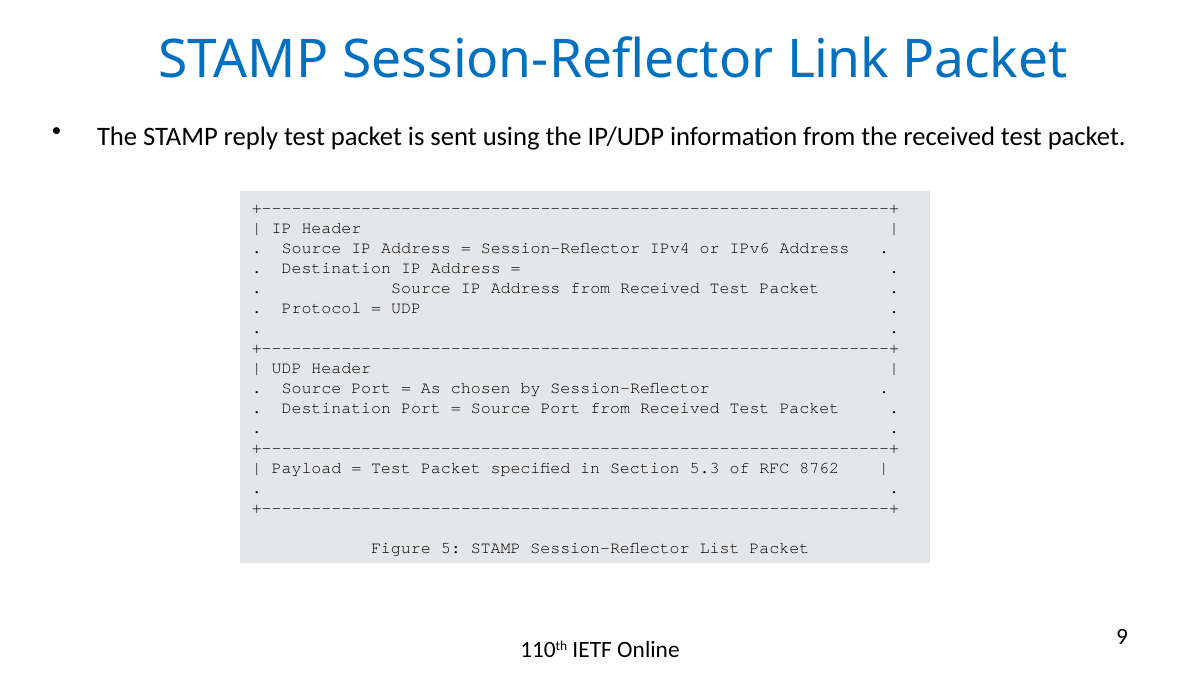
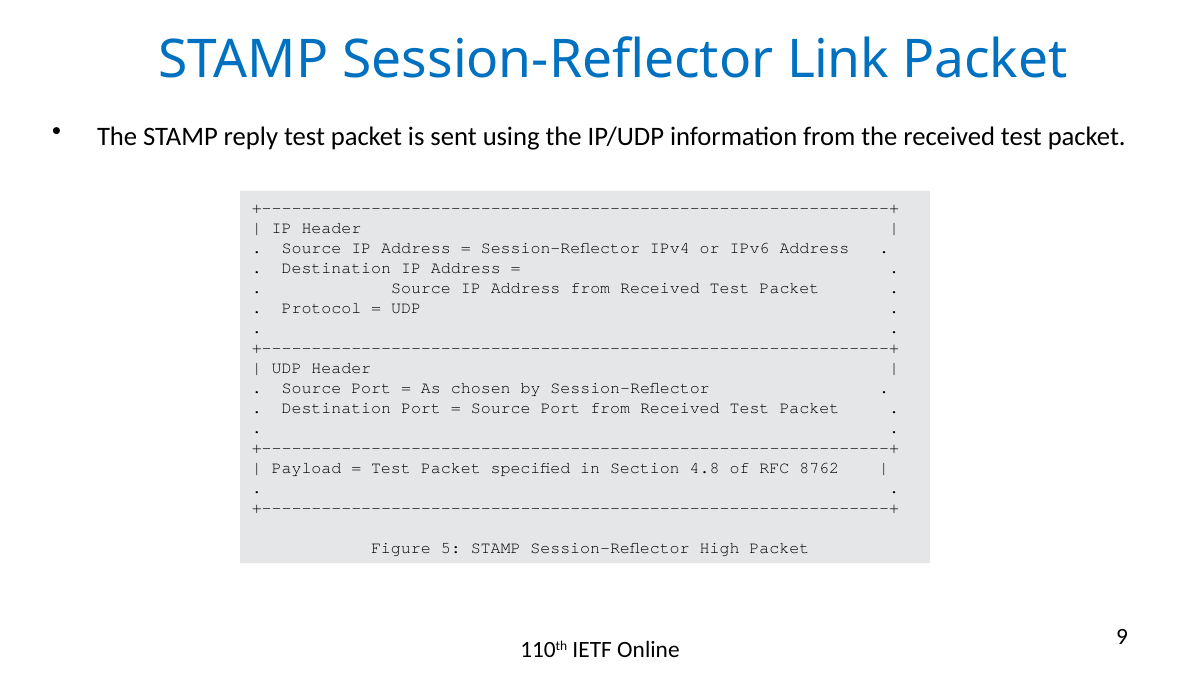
5.3: 5.3 -> 4.8
List: List -> High
